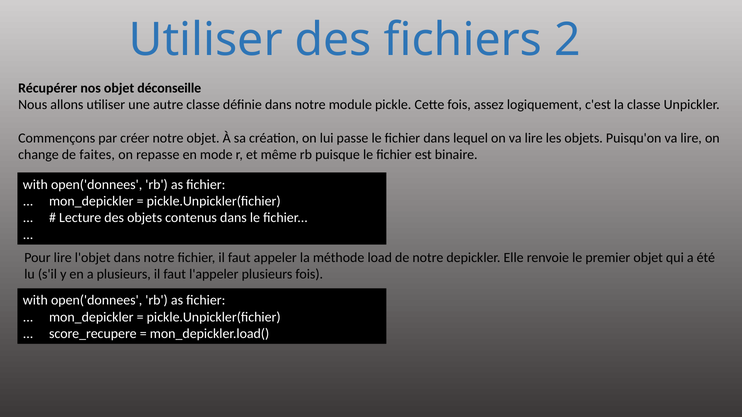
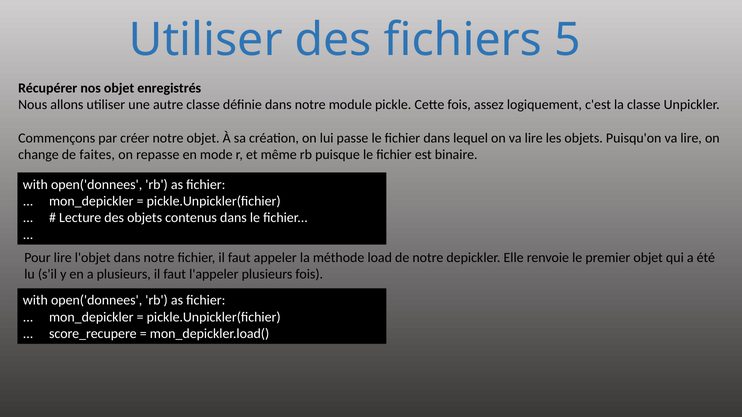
2: 2 -> 5
déconseille: déconseille -> enregistrés
